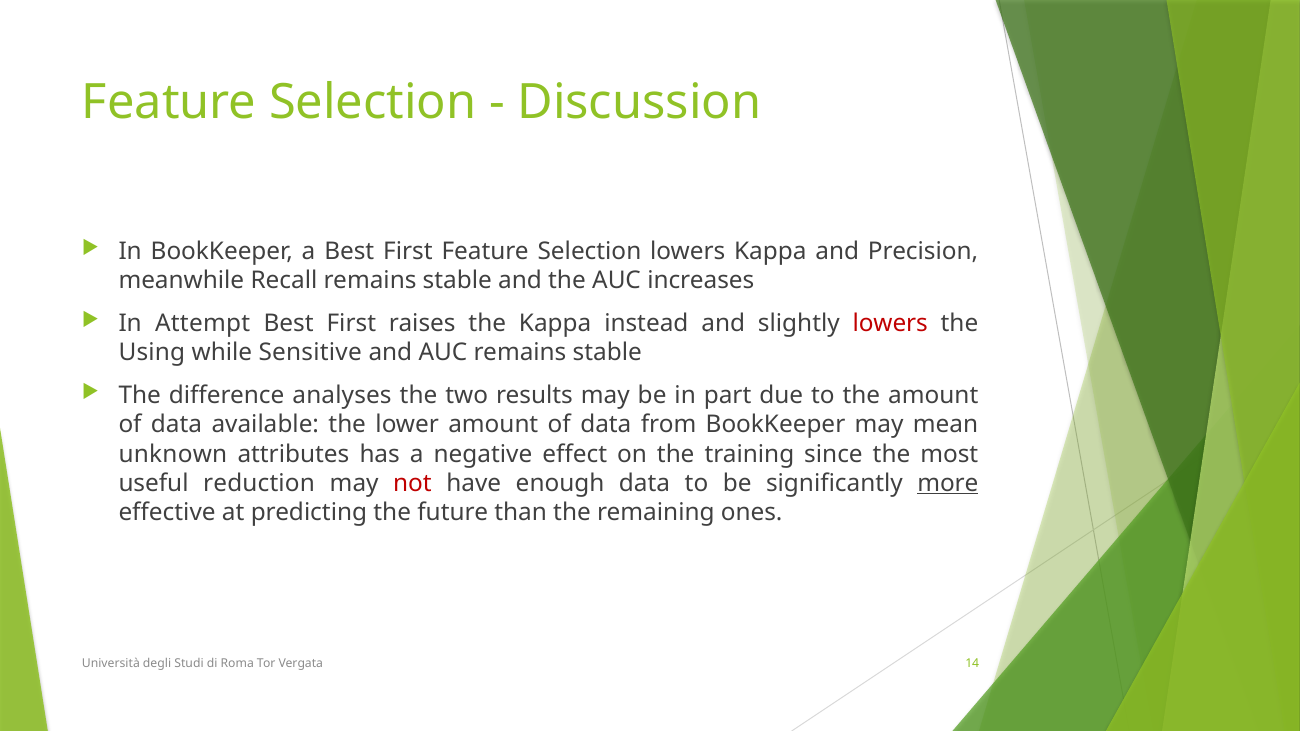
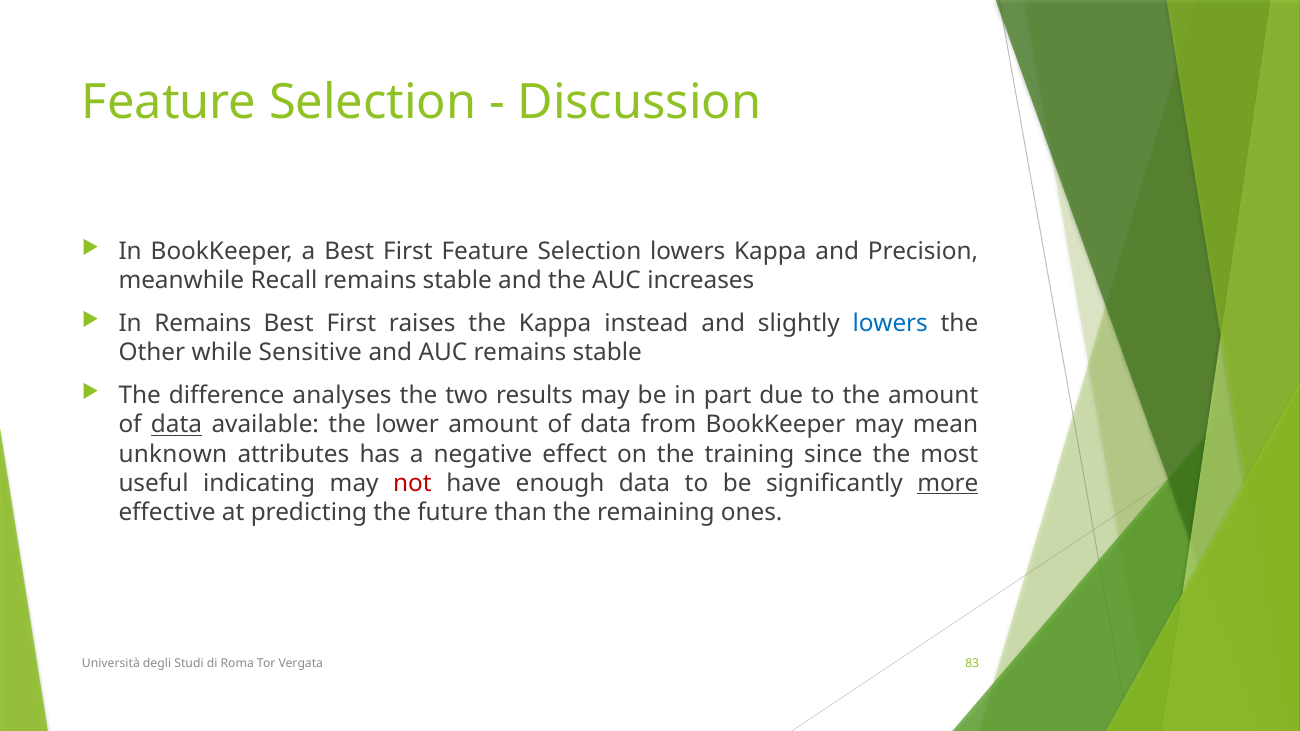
In Attempt: Attempt -> Remains
lowers at (890, 324) colour: red -> blue
Using: Using -> Other
data at (177, 425) underline: none -> present
reduction: reduction -> indicating
14: 14 -> 83
